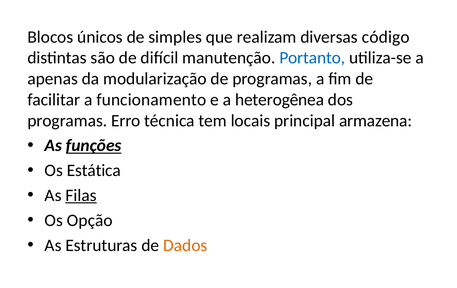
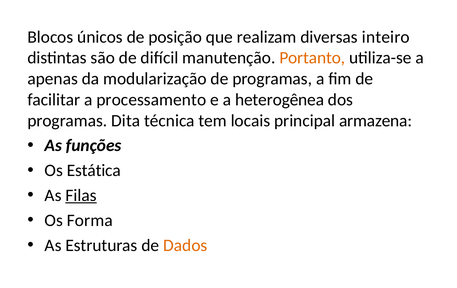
simples: simples -> posição
código: código -> inteiro
Portanto colour: blue -> orange
funcionamento: funcionamento -> processamento
Erro: Erro -> Dita
funções underline: present -> none
Opção: Opção -> Forma
